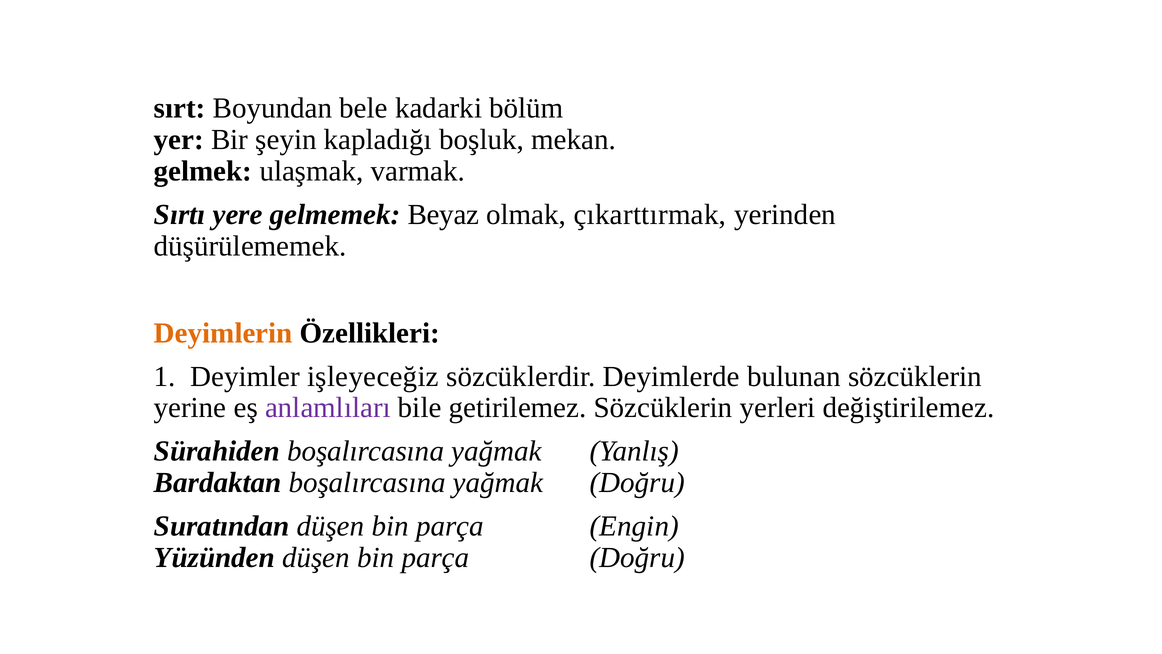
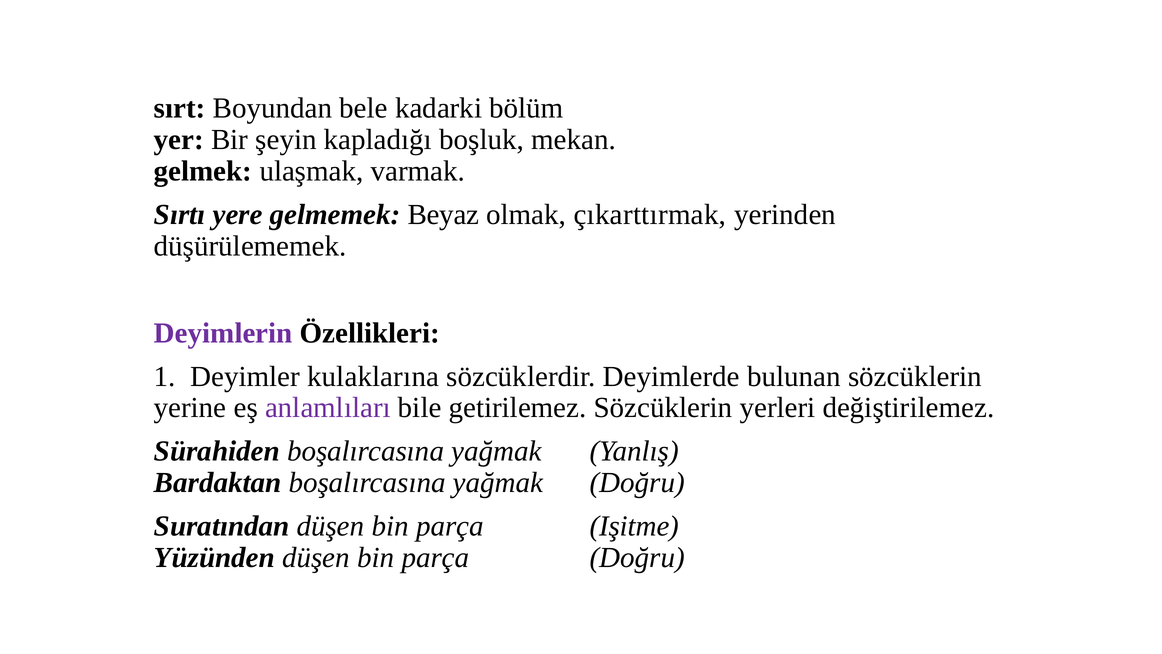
Deyimlerin colour: orange -> purple
işleyeceğiz: işleyeceğiz -> kulaklarına
Engin: Engin -> Işitme
